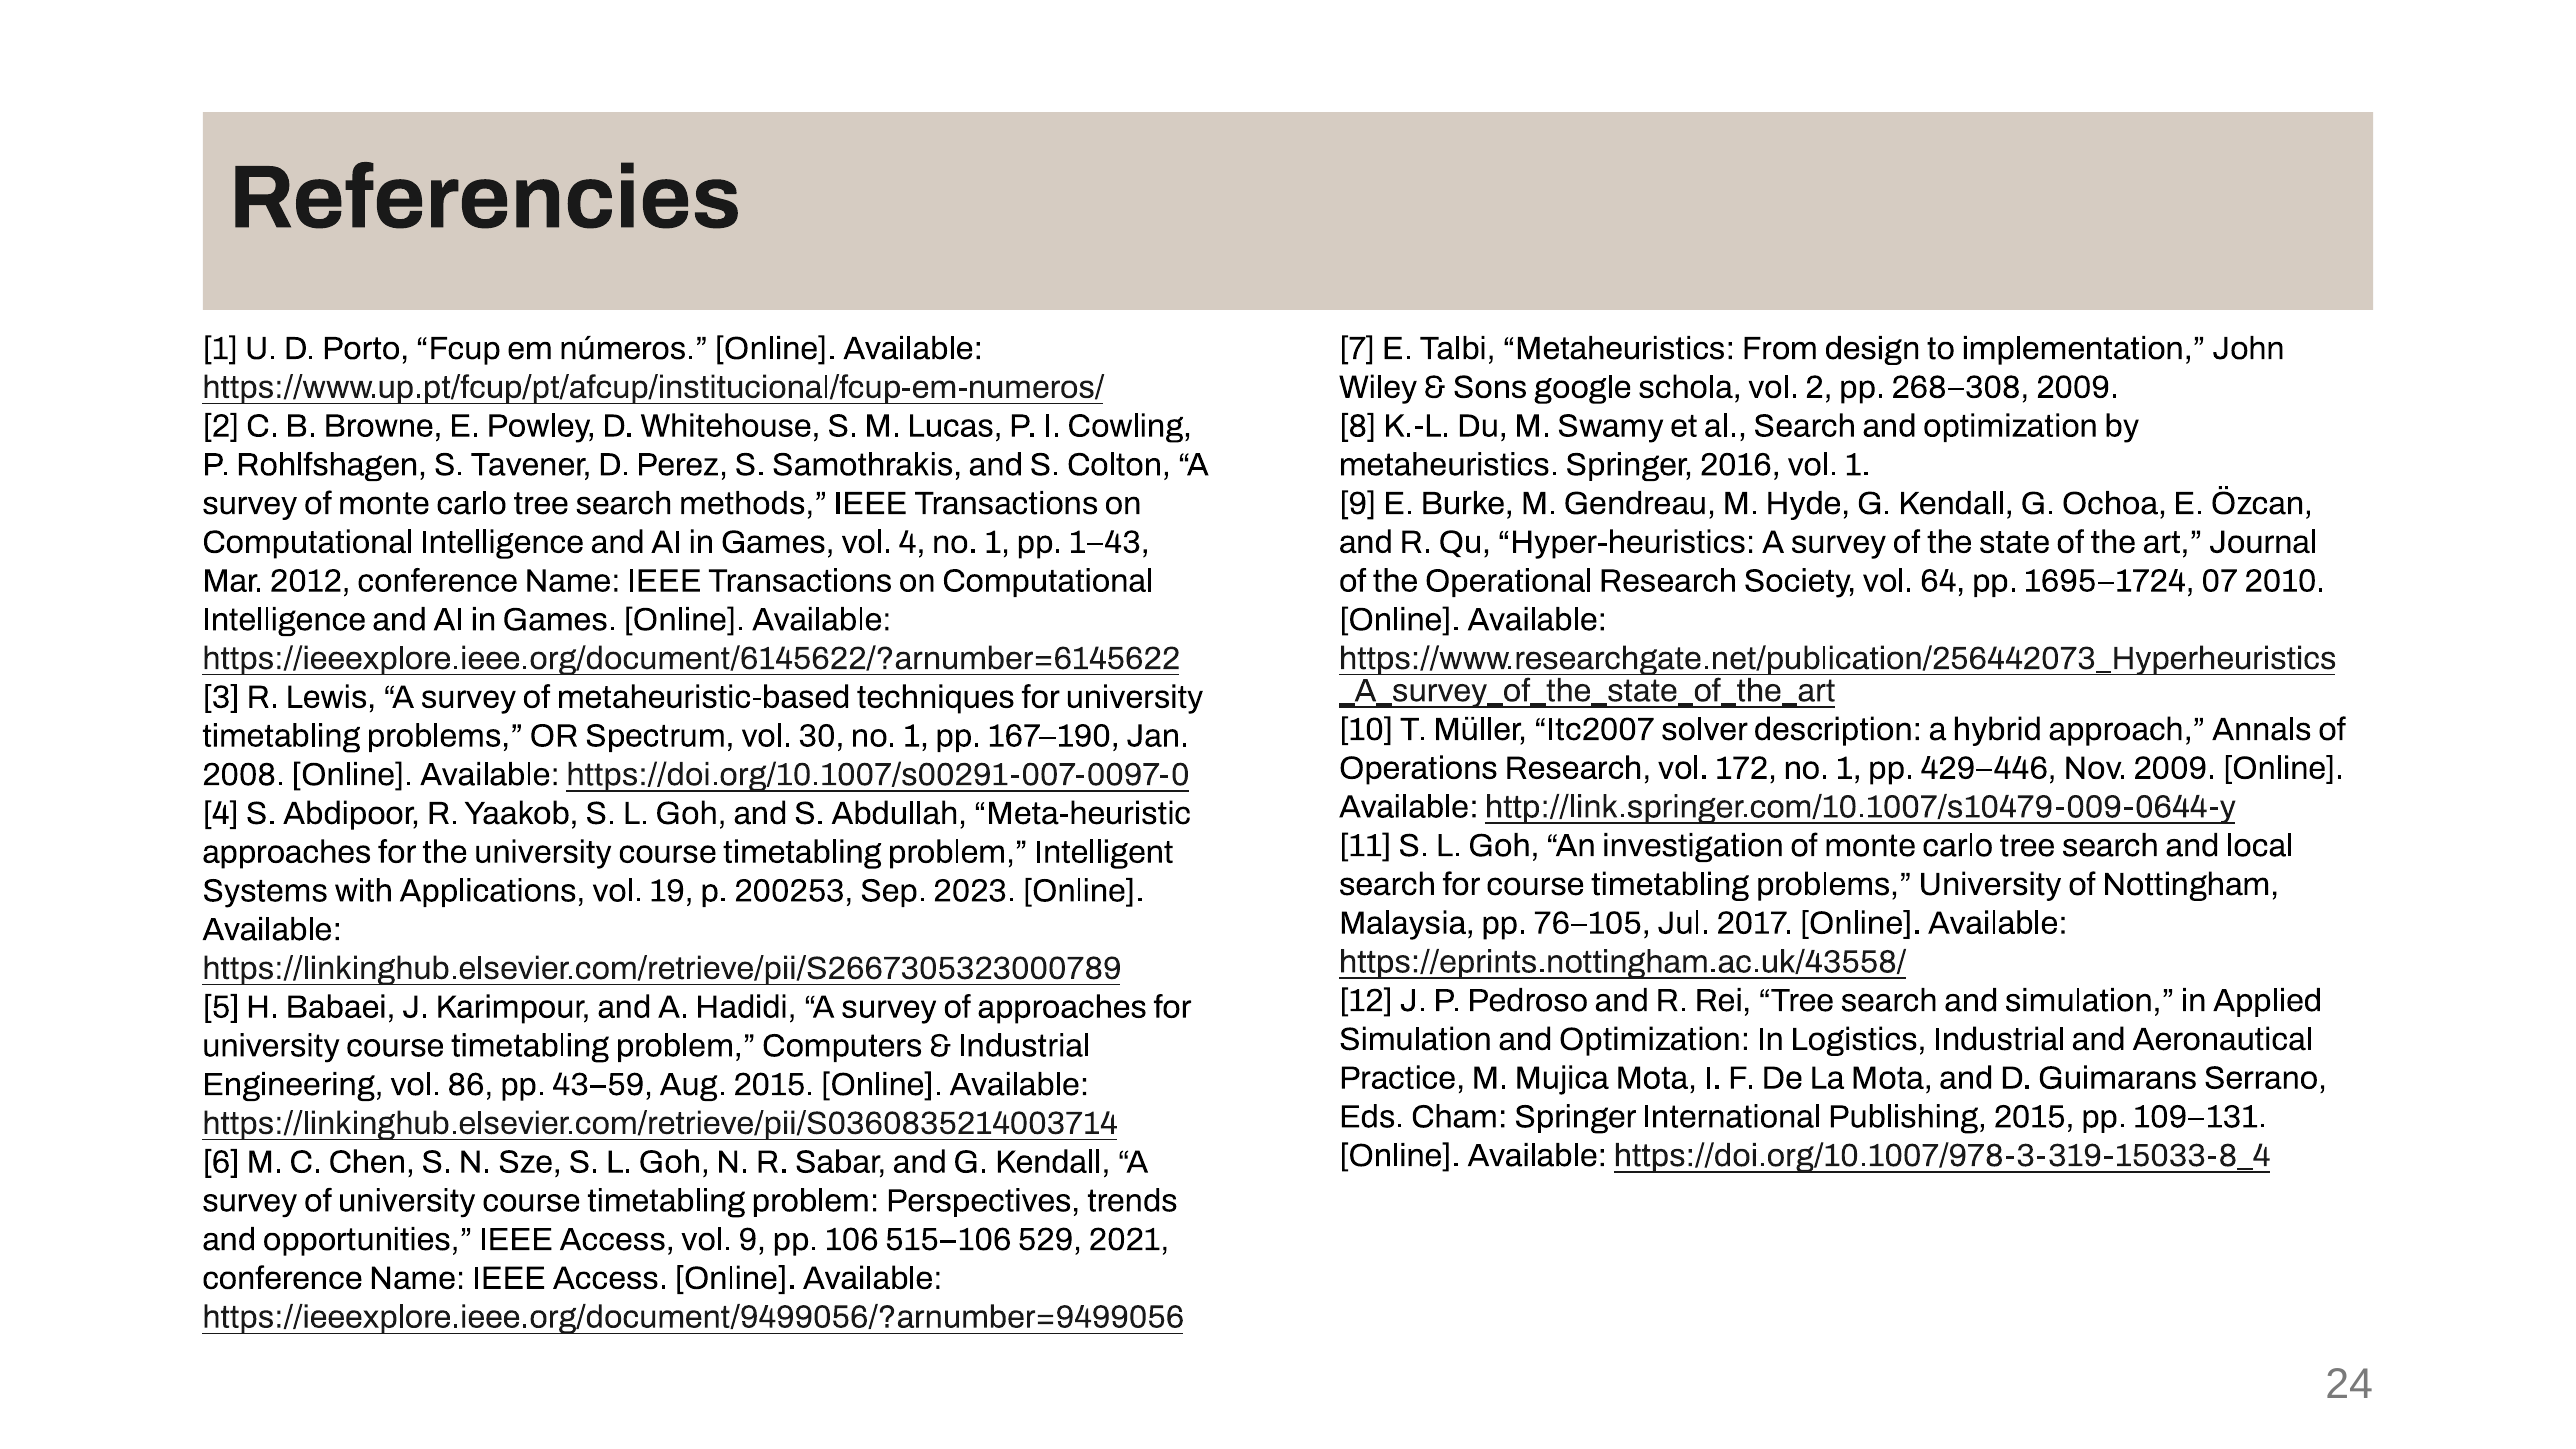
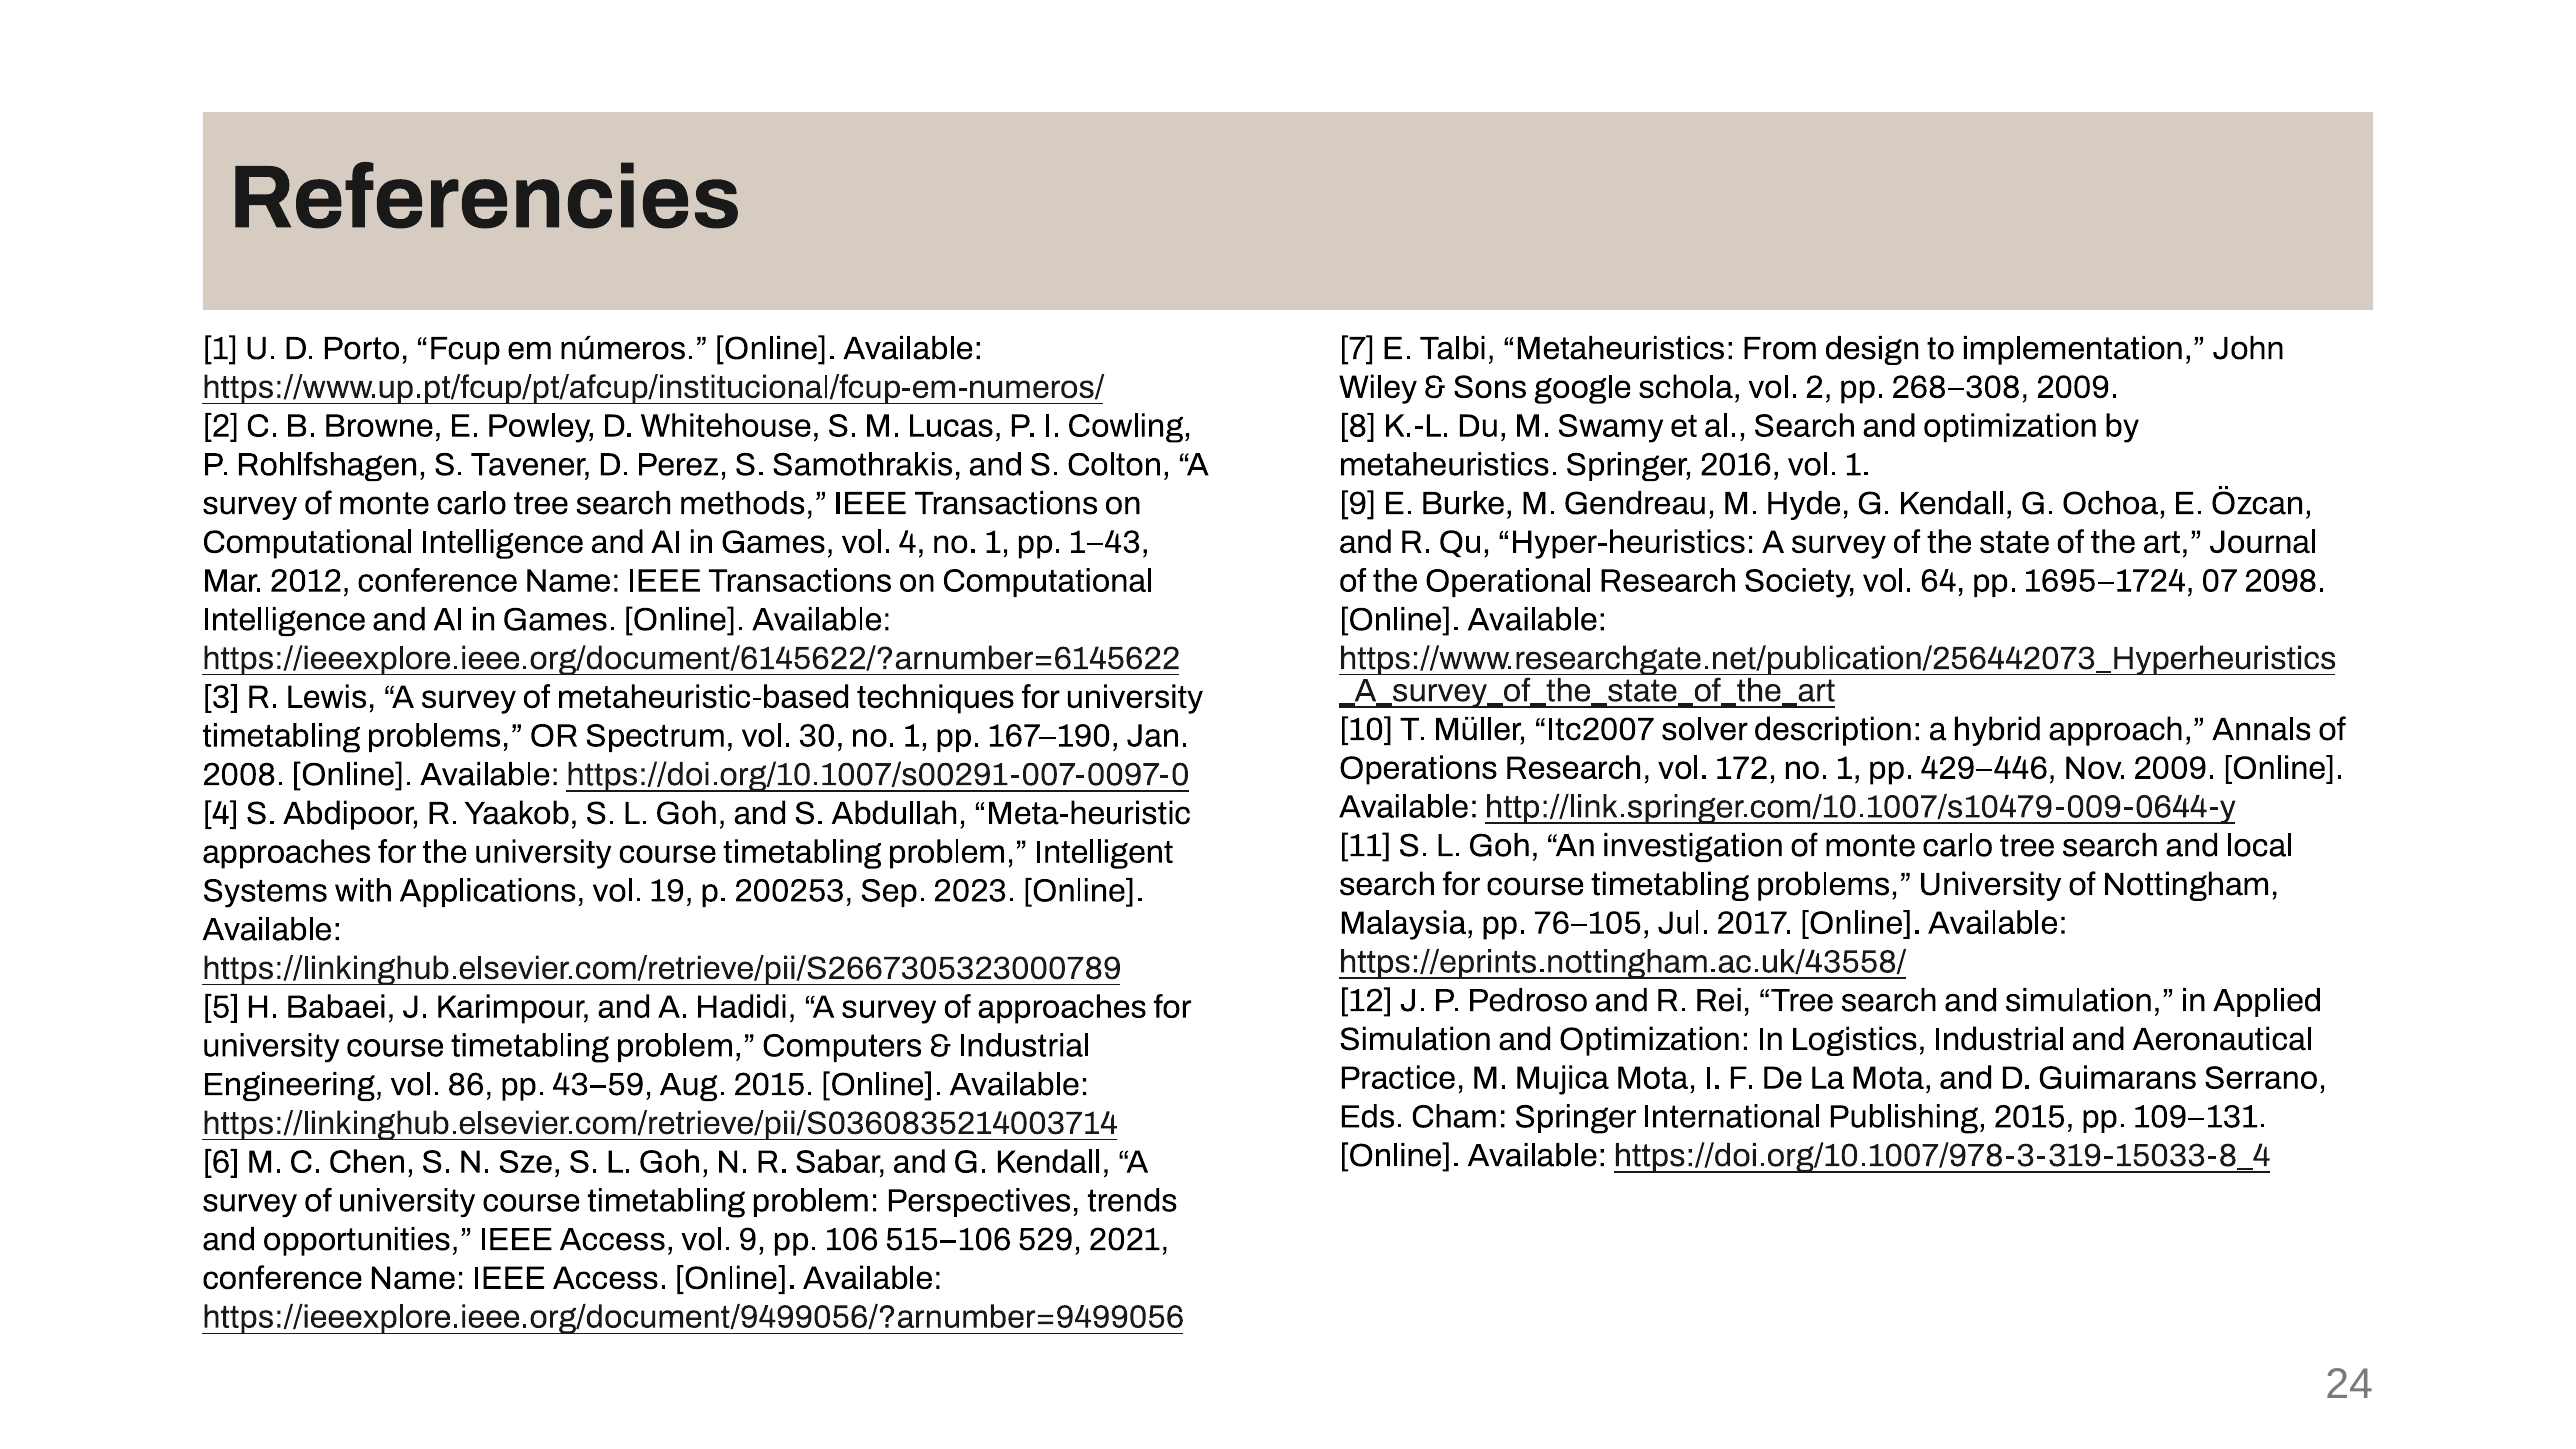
2010: 2010 -> 2098
